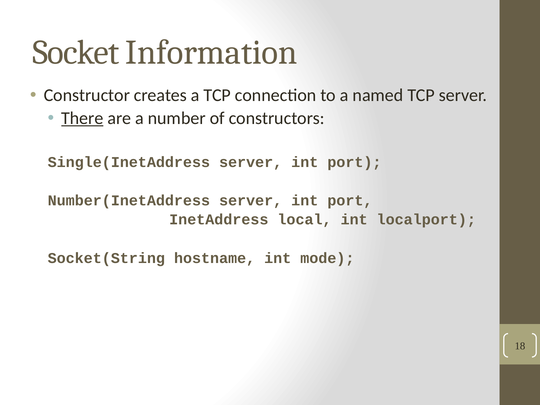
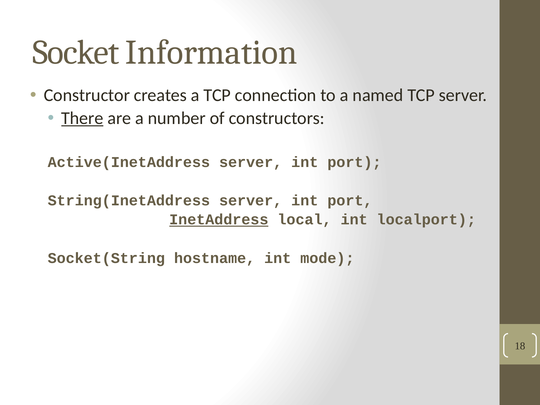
Single(InetAddress: Single(InetAddress -> Active(InetAddress
Number(InetAddress: Number(InetAddress -> String(InetAddress
InetAddress underline: none -> present
